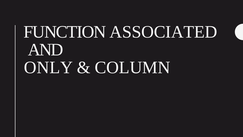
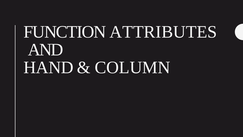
ASSOCIATED: ASSOCIATED -> ATTRIBUTES
ONLY: ONLY -> HAND
